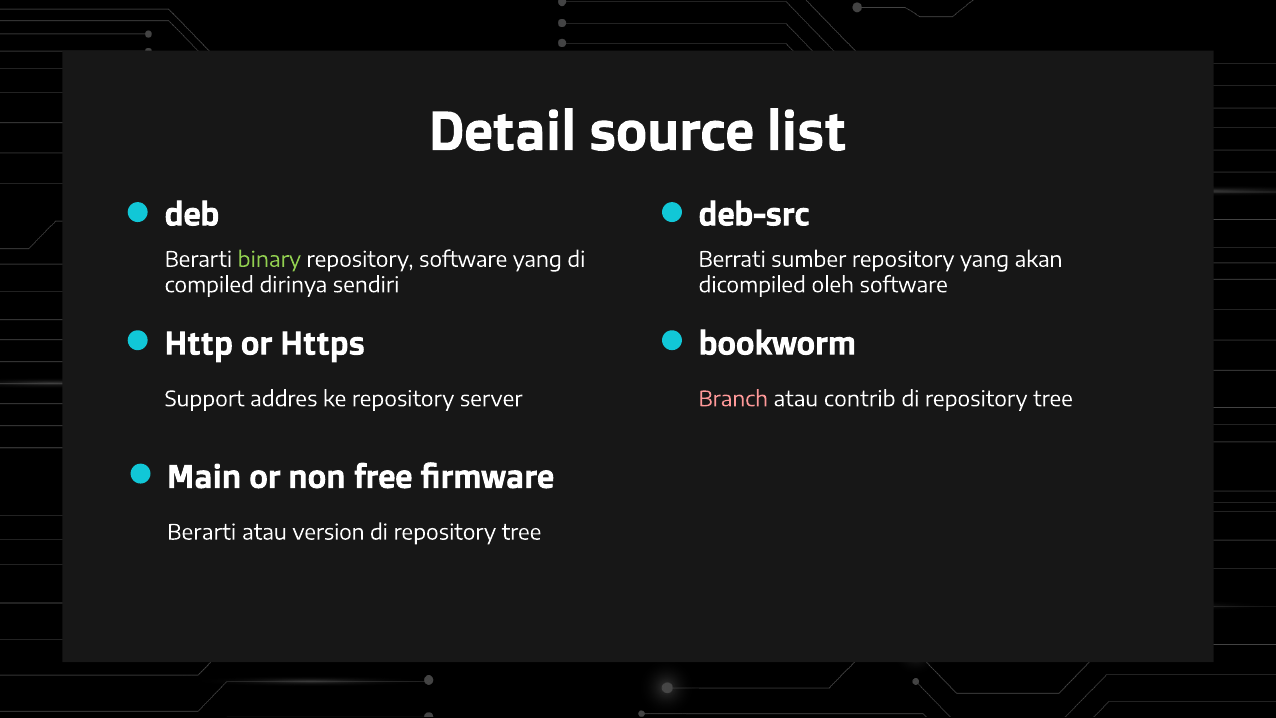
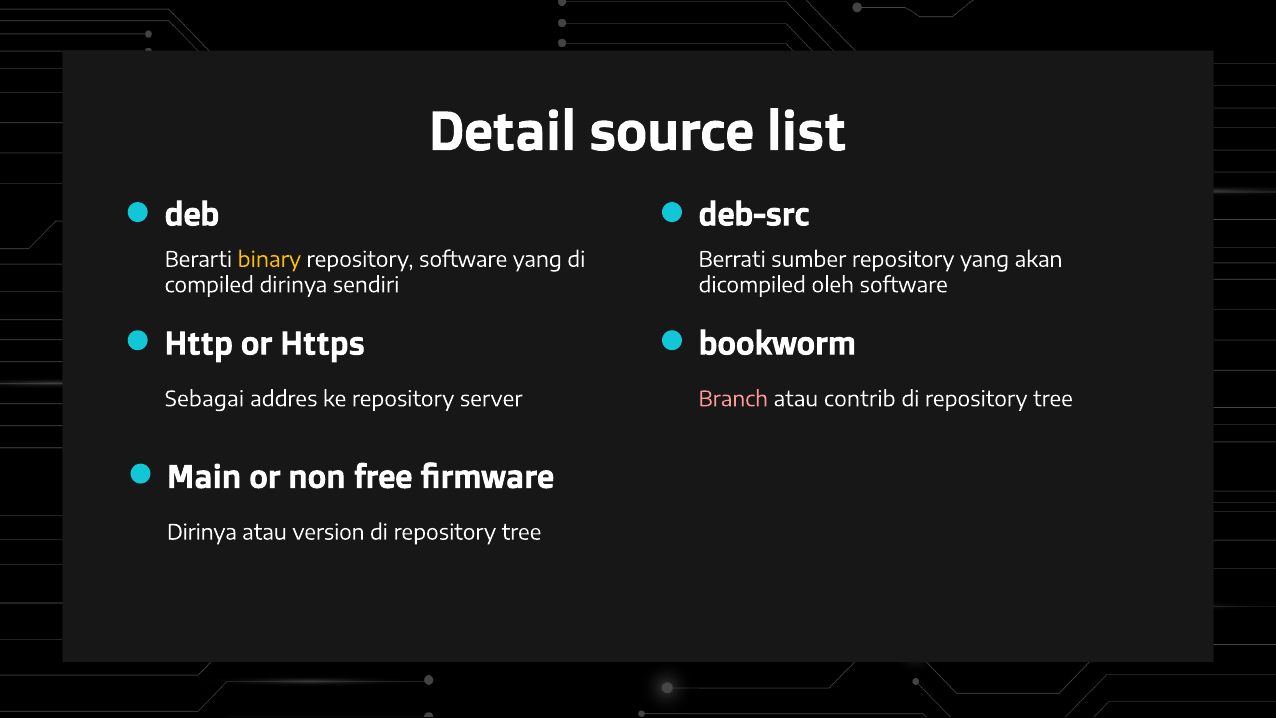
binary colour: light green -> yellow
Support: Support -> Sebagai
Berarti at (202, 532): Berarti -> Dirinya
